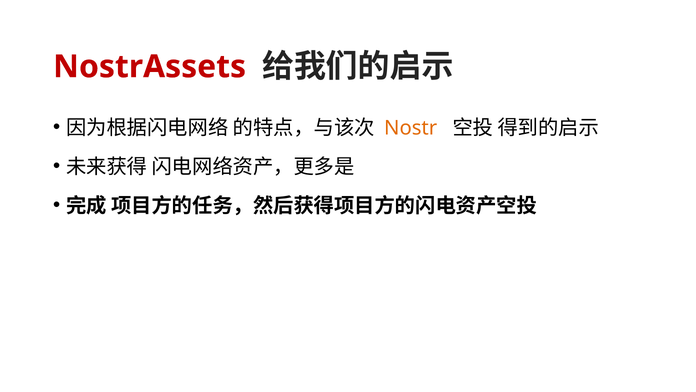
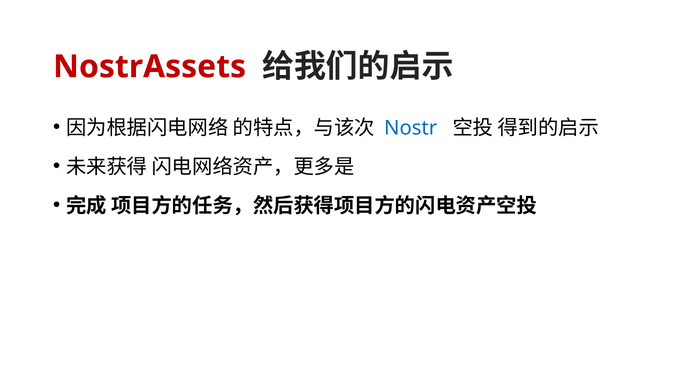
Nostr colour: orange -> blue
